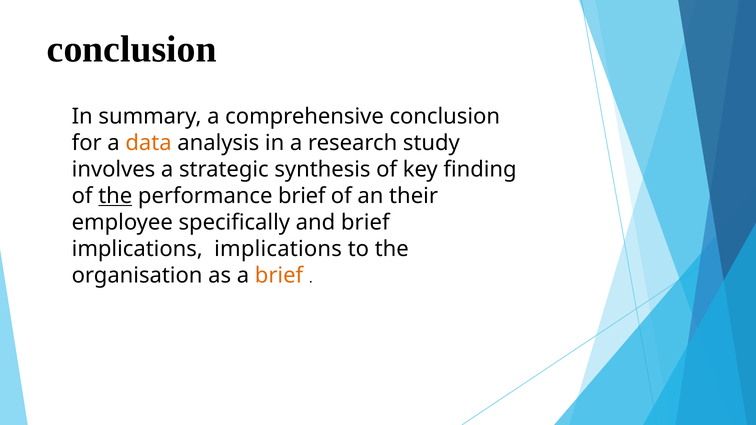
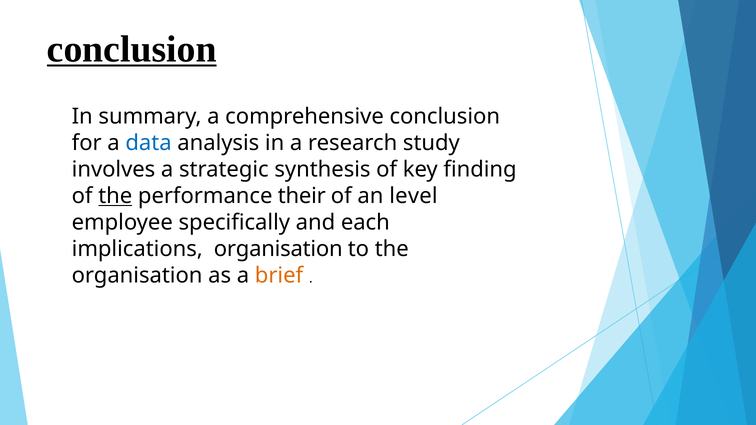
conclusion at (132, 49) underline: none -> present
data colour: orange -> blue
performance brief: brief -> their
their: their -> level
and brief: brief -> each
implications implications: implications -> organisation
